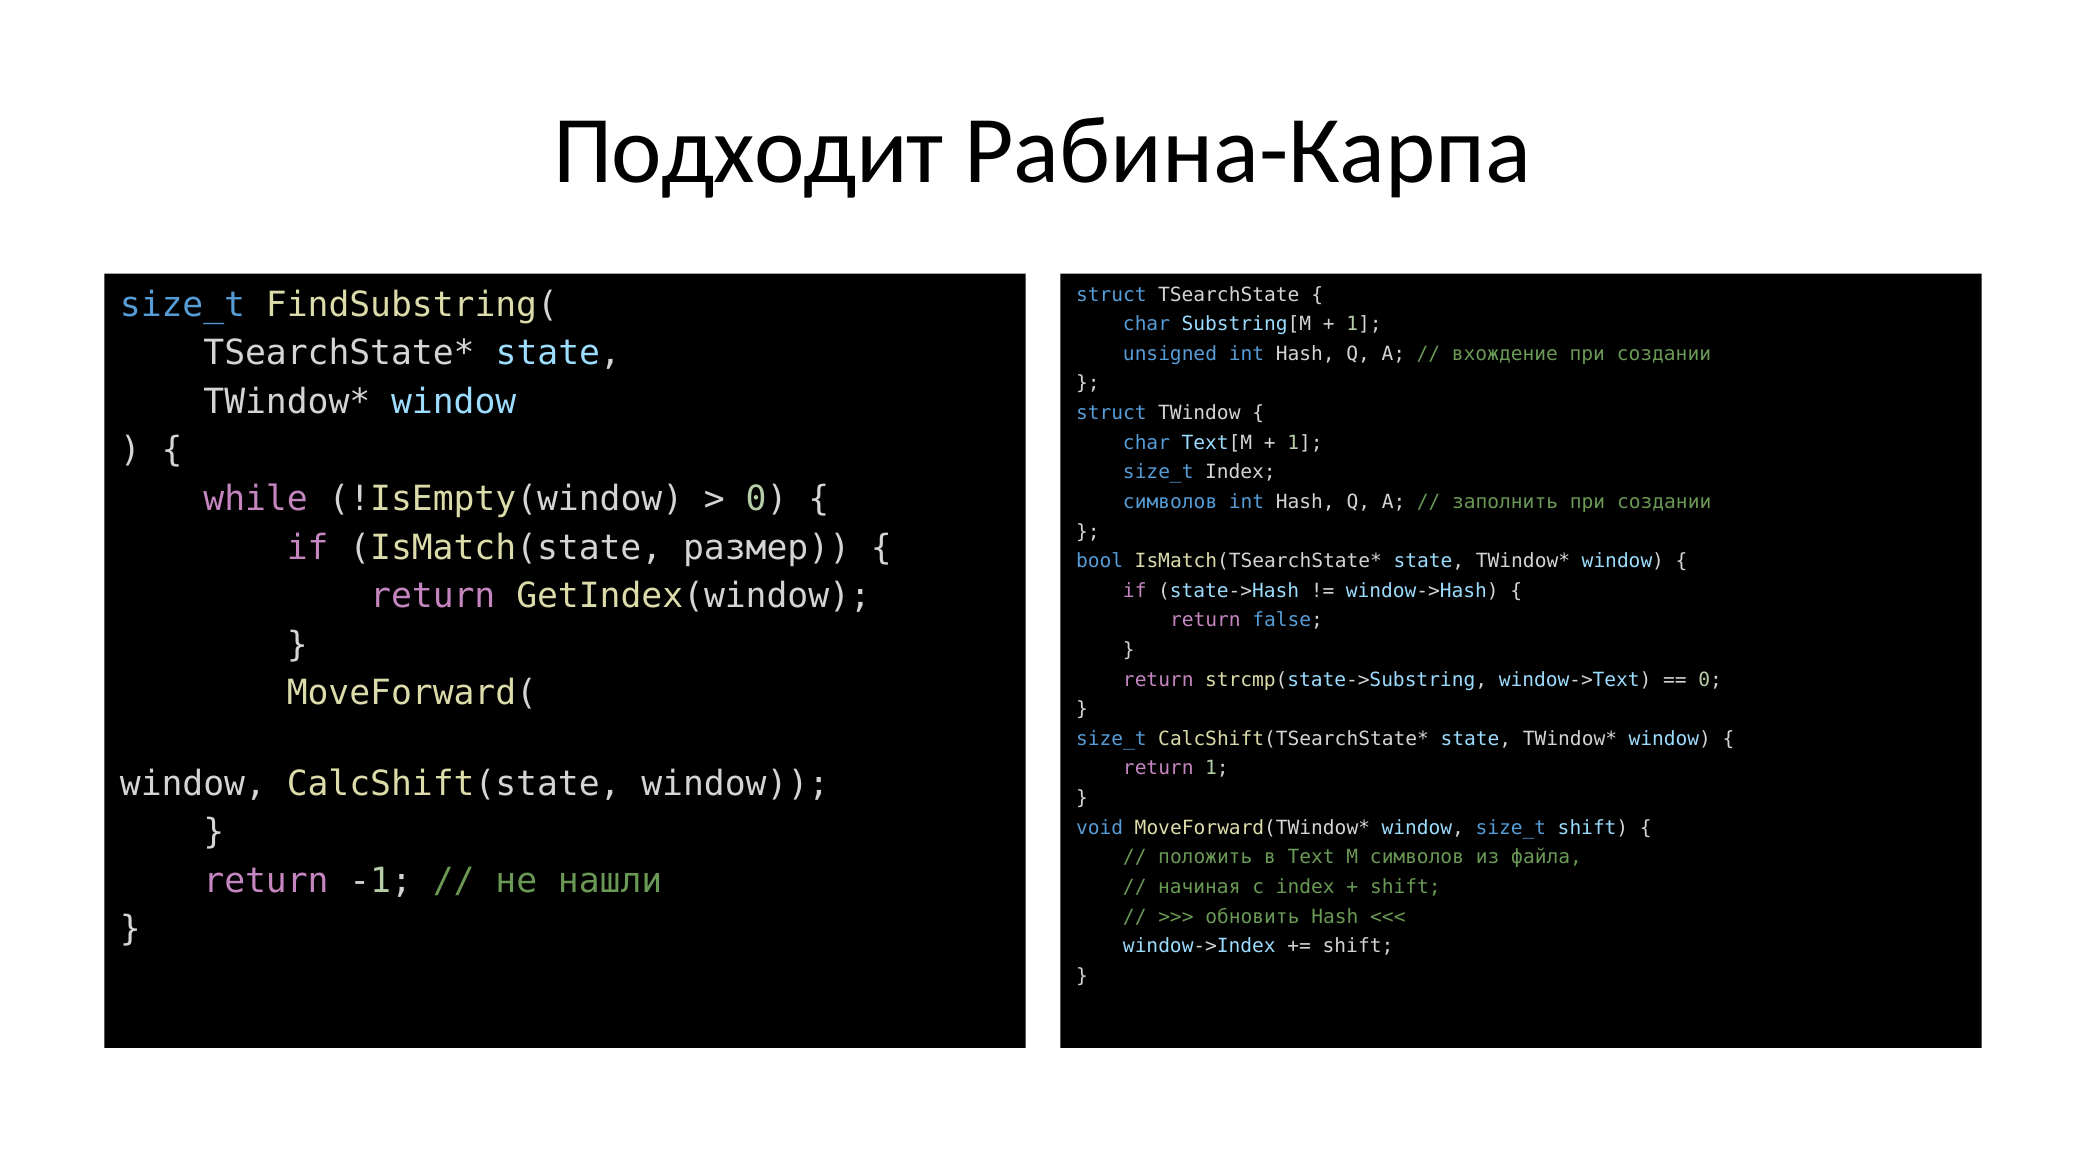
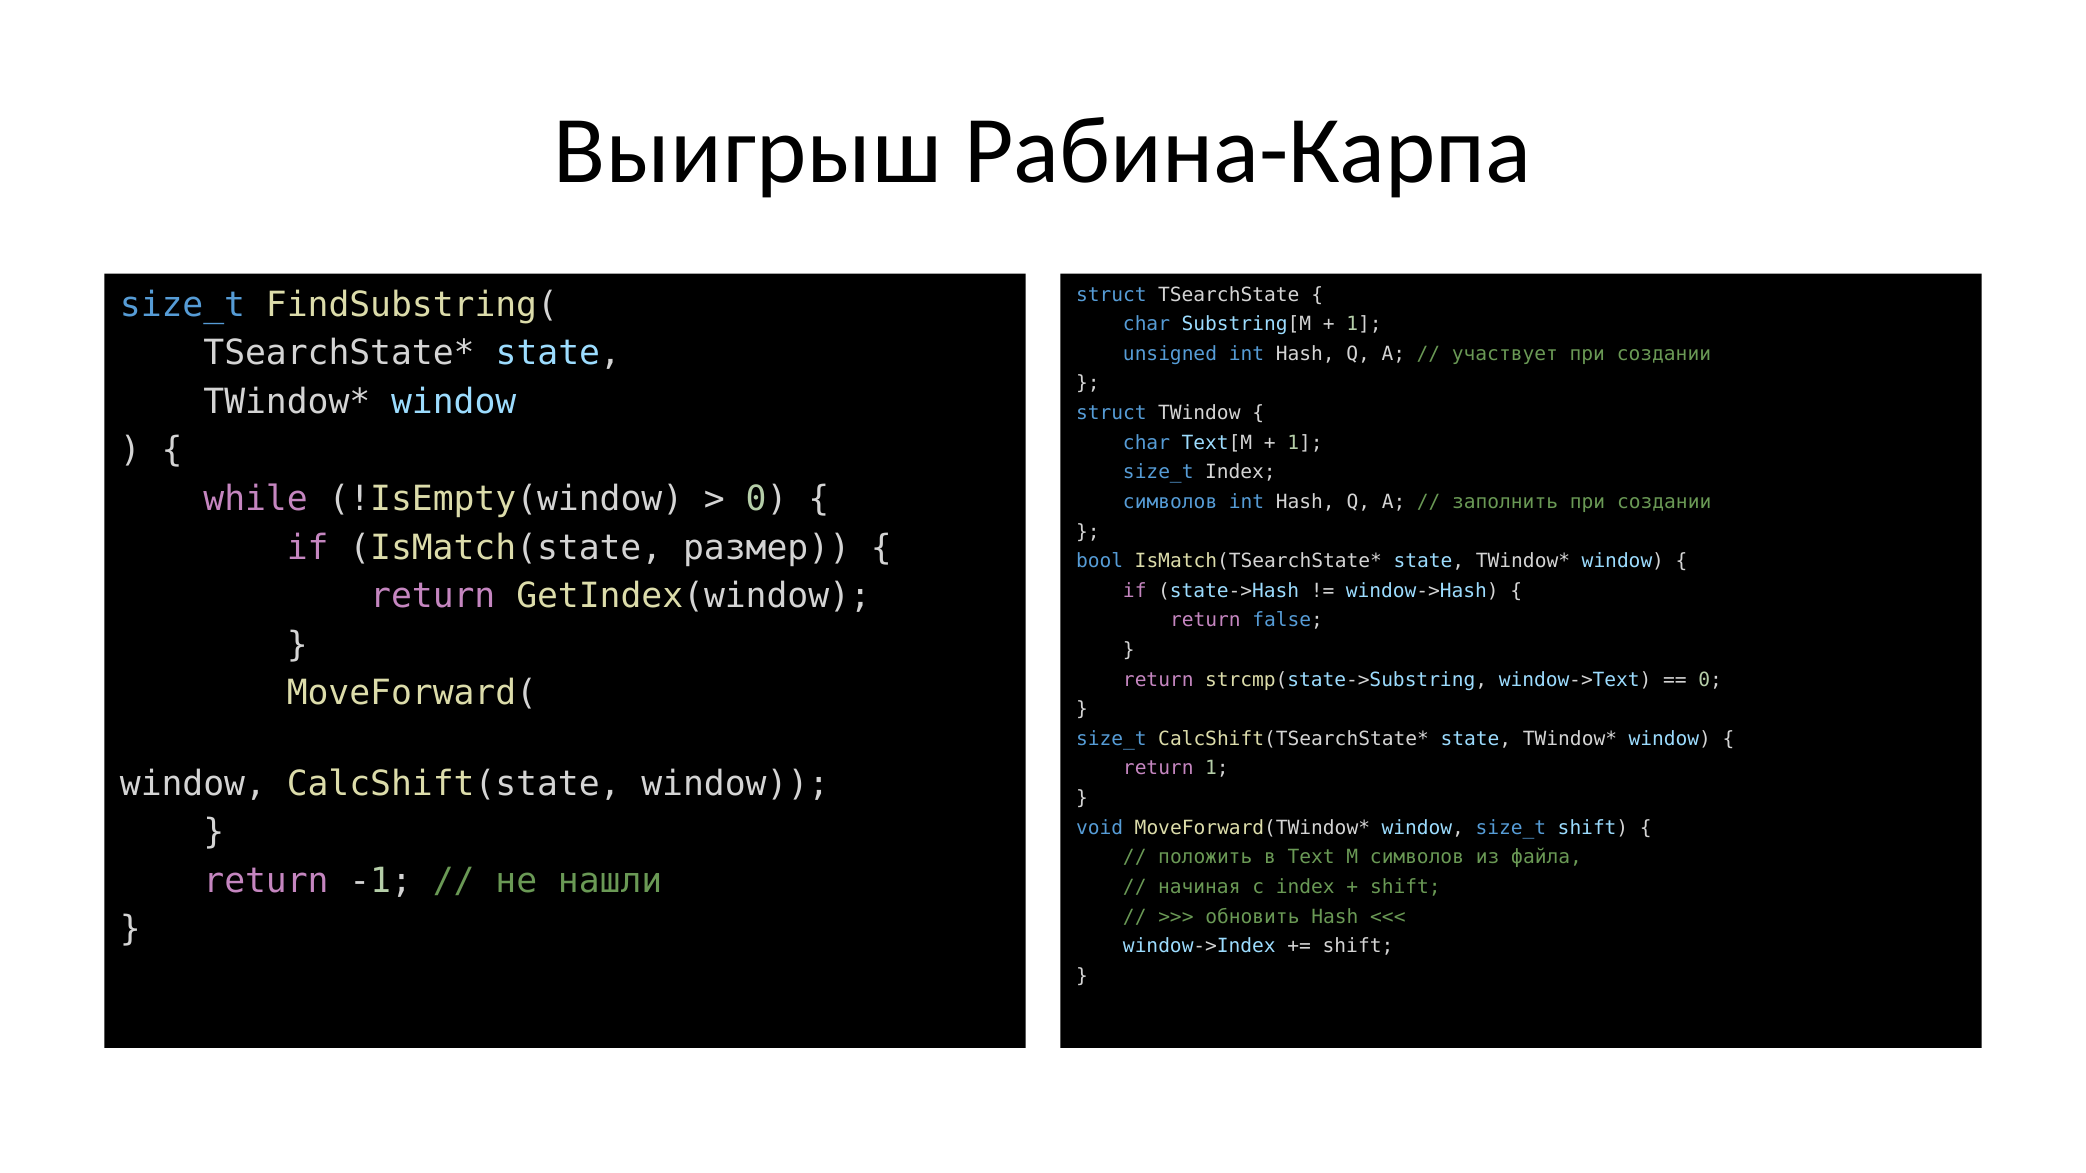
Подходит: Подходит -> Выигрыш
вхождение: вхождение -> участвует
